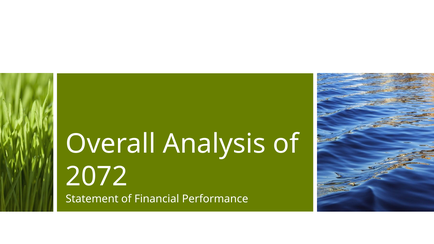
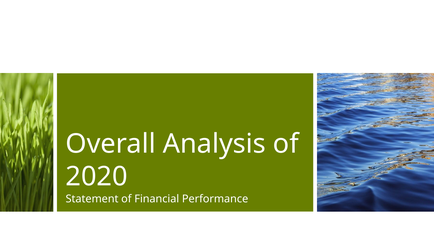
2072: 2072 -> 2020
